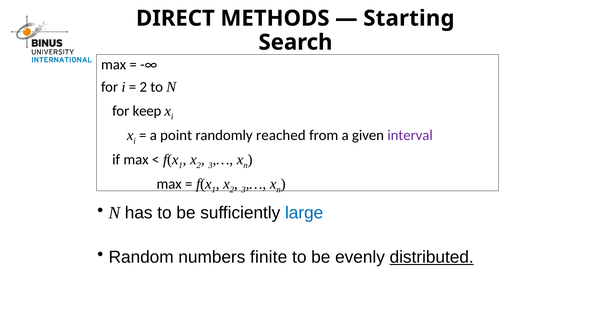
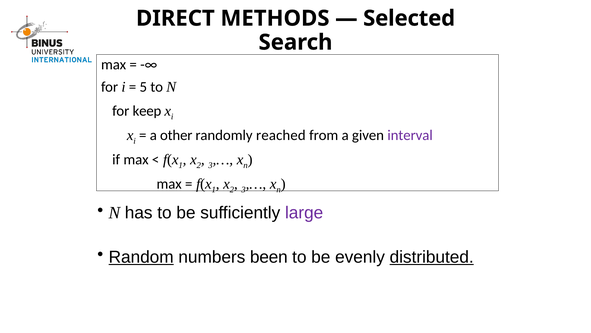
Starting: Starting -> Selected
2 at (143, 87): 2 -> 5
point: point -> other
large colour: blue -> purple
Random underline: none -> present
finite: finite -> been
